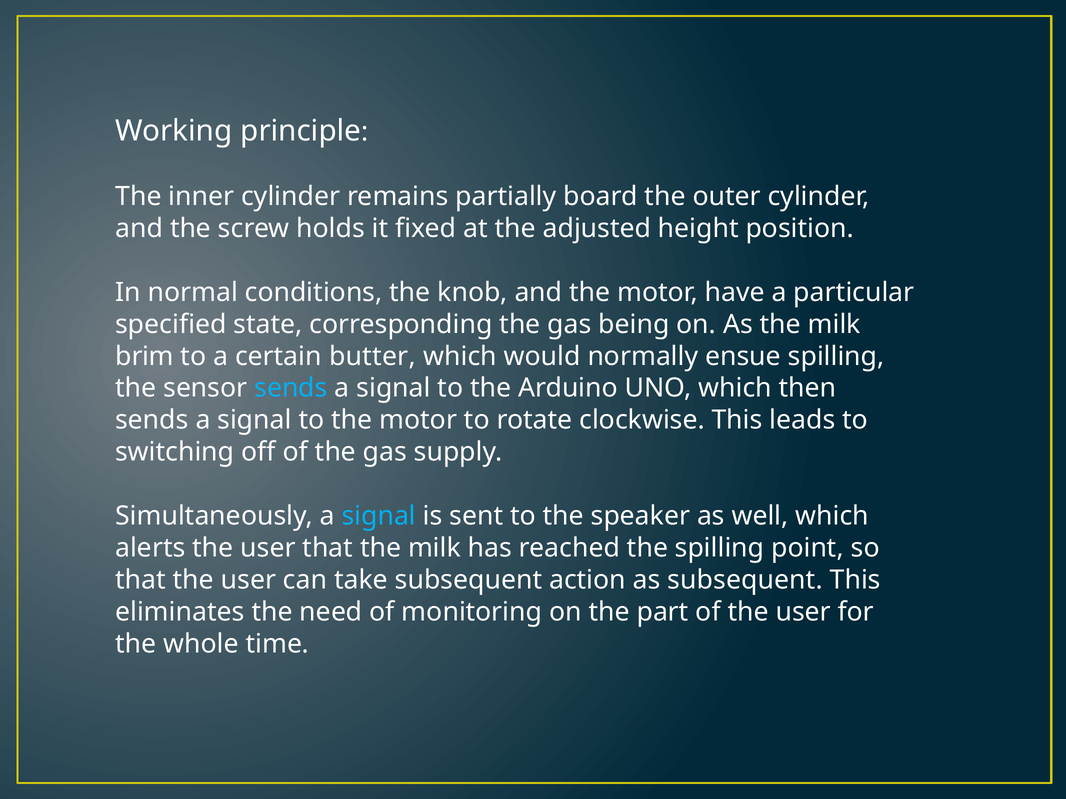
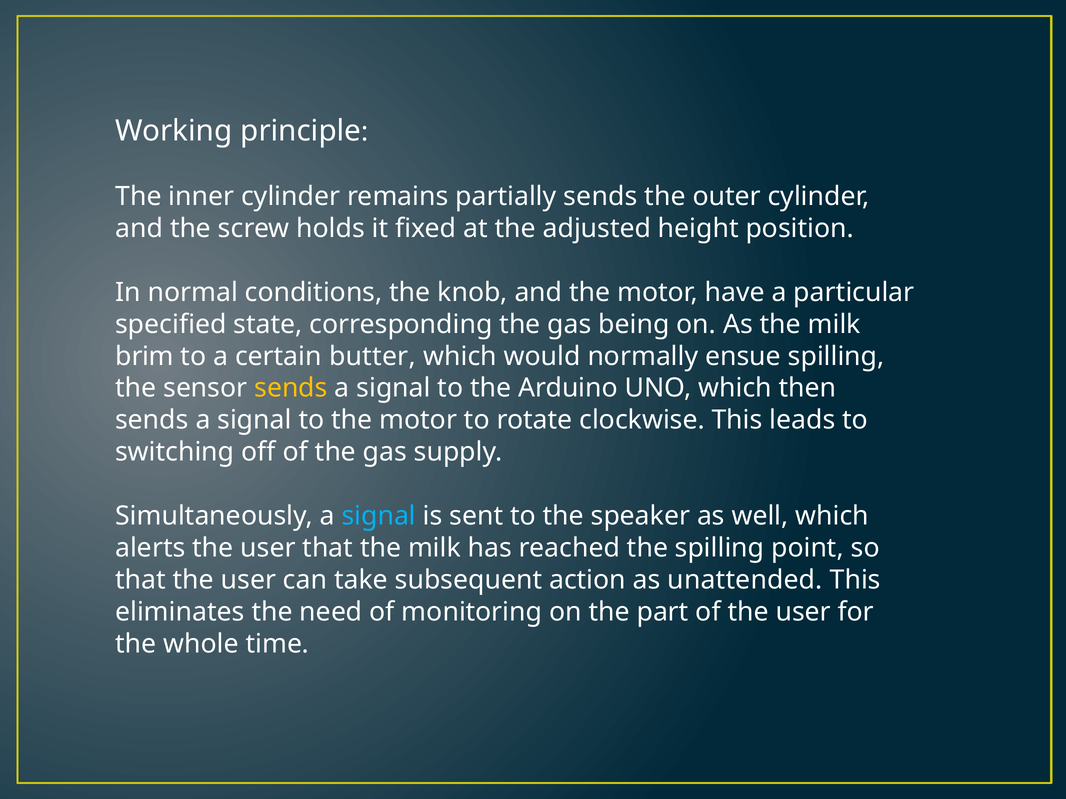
partially board: board -> sends
sends at (291, 388) colour: light blue -> yellow
as subsequent: subsequent -> unattended
